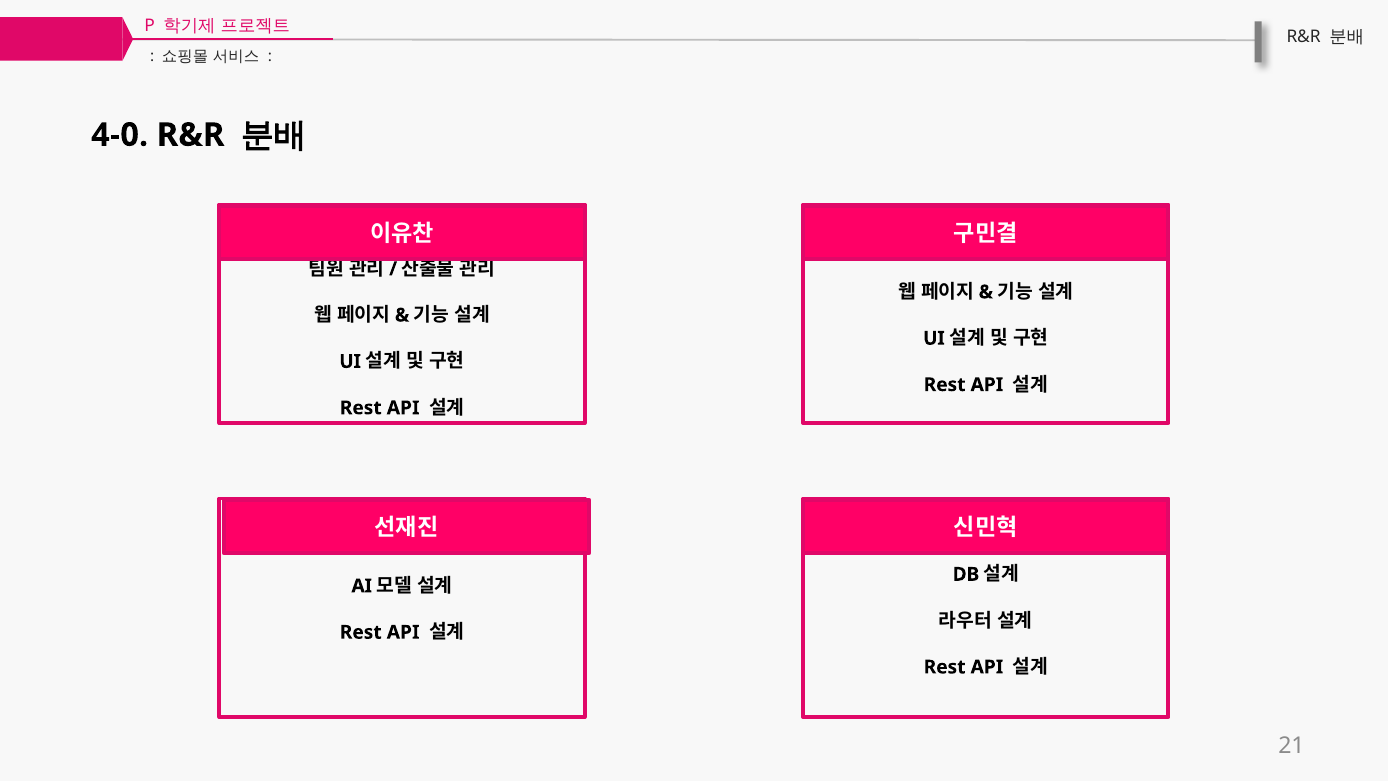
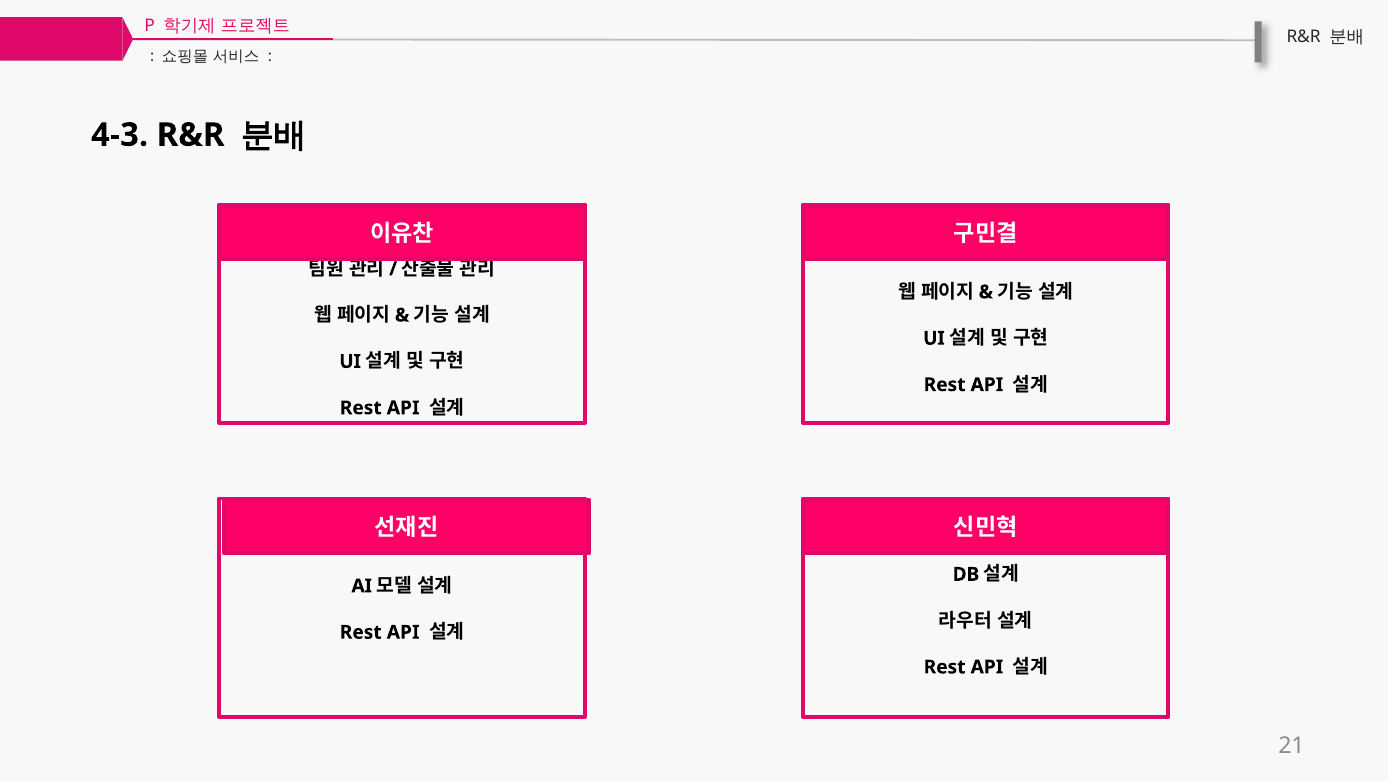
4-0: 4-0 -> 4-3
